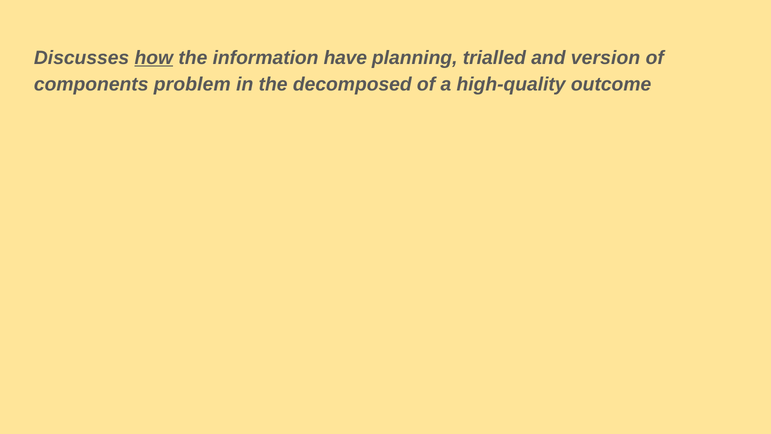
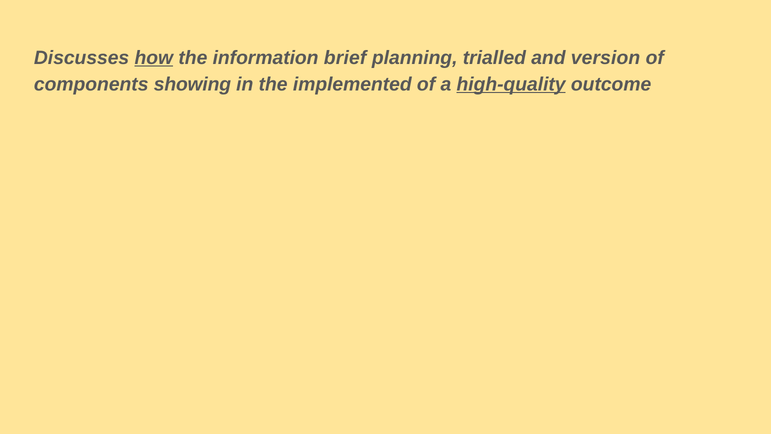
have: have -> brief
problem: problem -> showing
decomposed: decomposed -> implemented
high-quality underline: none -> present
